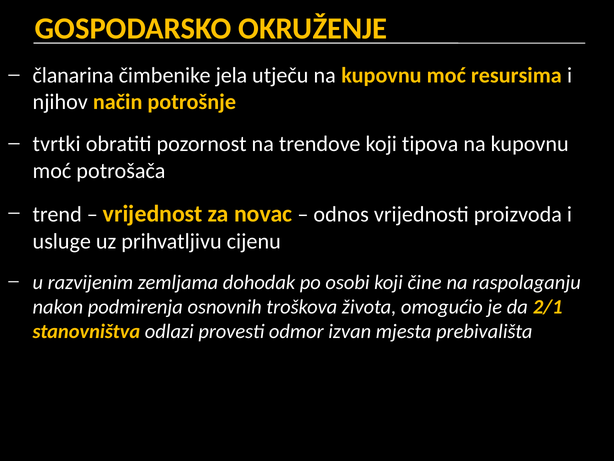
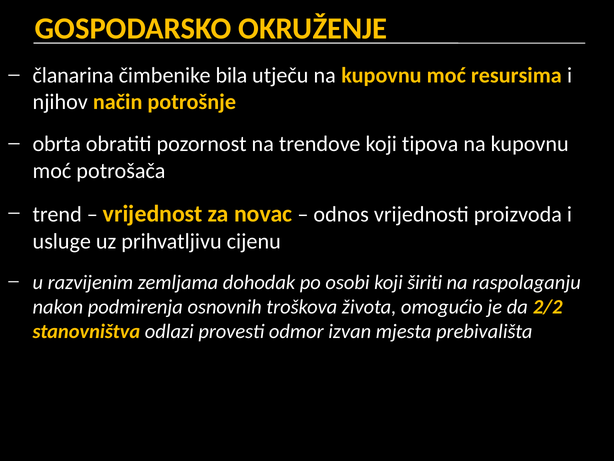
jela: jela -> bila
tvrtki: tvrtki -> obrta
čine: čine -> širiti
2/1: 2/1 -> 2/2
